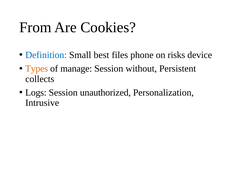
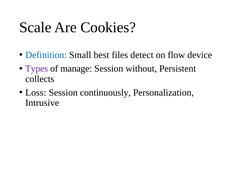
From: From -> Scale
phone: phone -> detect
risks: risks -> flow
Types colour: orange -> purple
Logs: Logs -> Loss
unauthorized: unauthorized -> continuously
